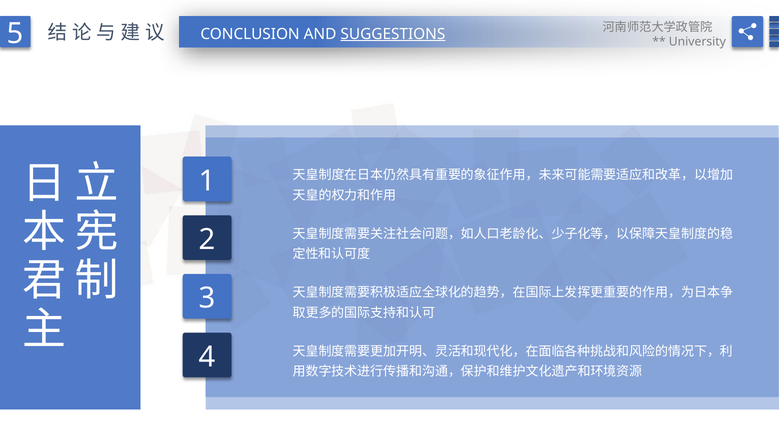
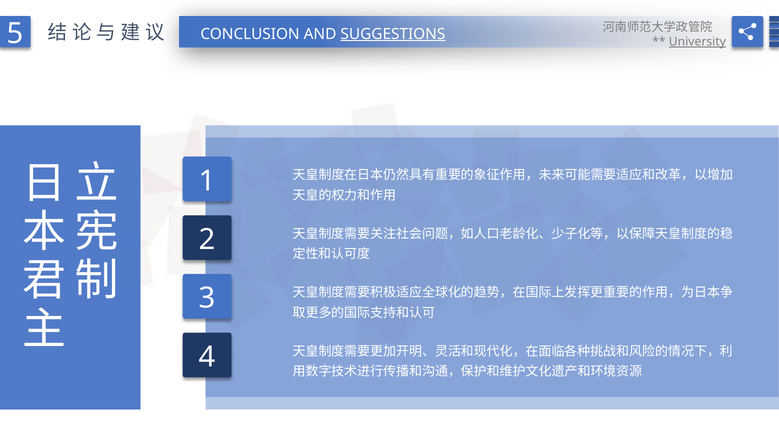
University underline: none -> present
